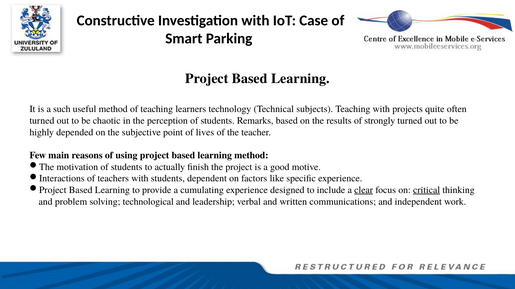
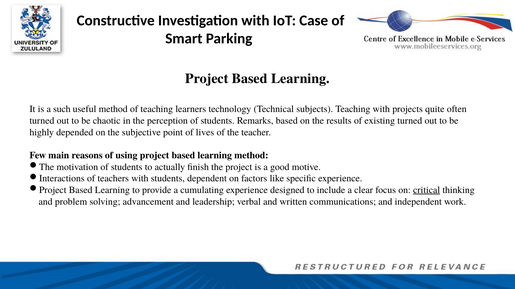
strongly: strongly -> existing
clear underline: present -> none
technological: technological -> advancement
